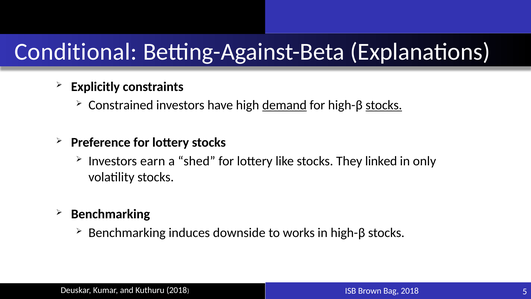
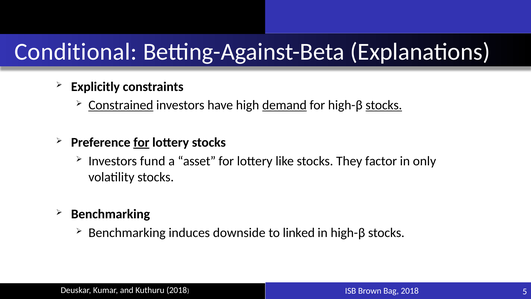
Constrained underline: none -> present
for at (141, 142) underline: none -> present
earn: earn -> fund
shed: shed -> asset
linked: linked -> factor
works: works -> linked
